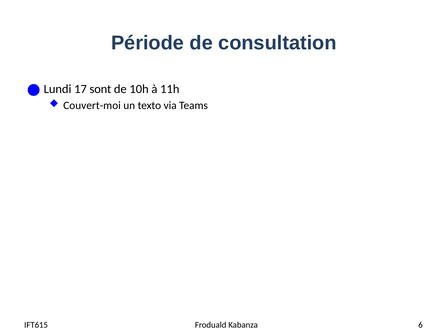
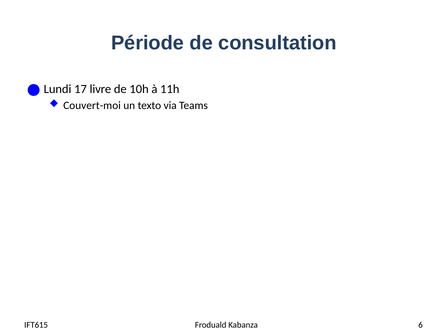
sont: sont -> livre
